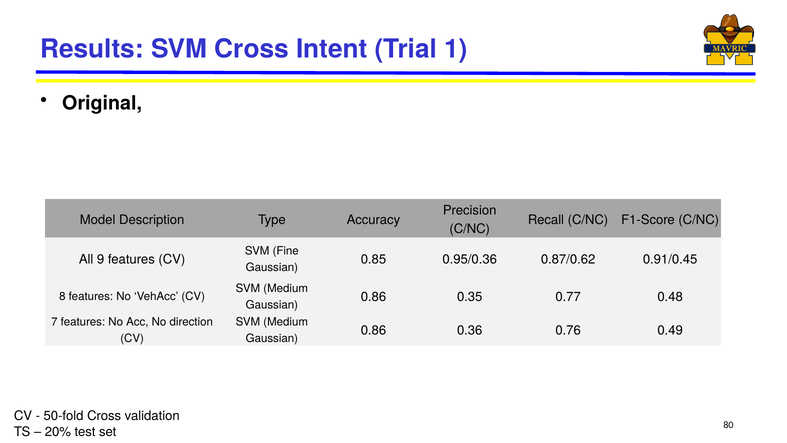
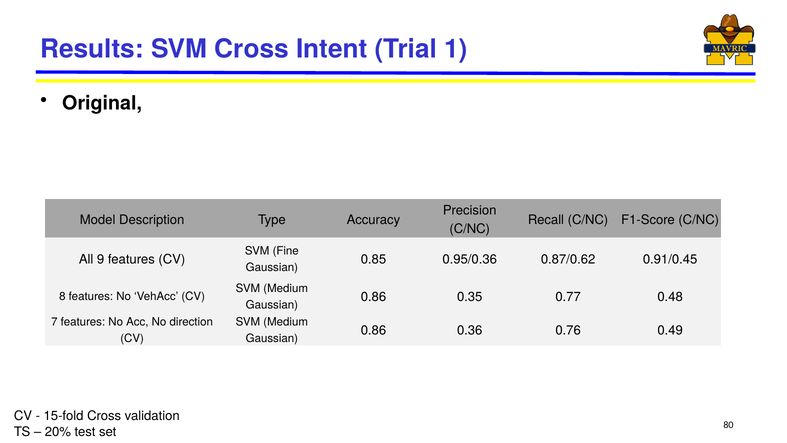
50-fold: 50-fold -> 15-fold
